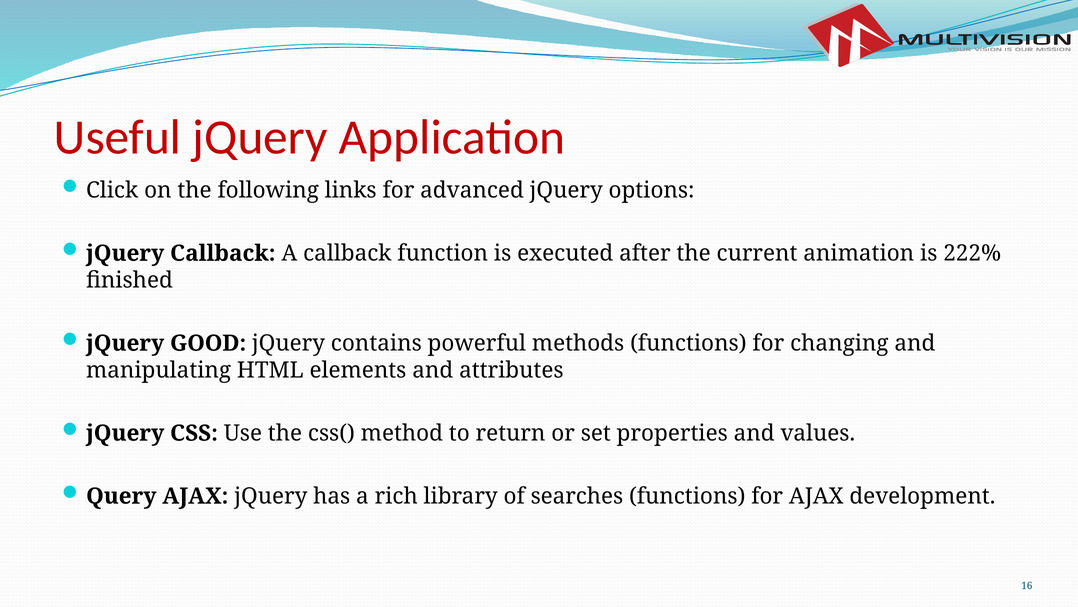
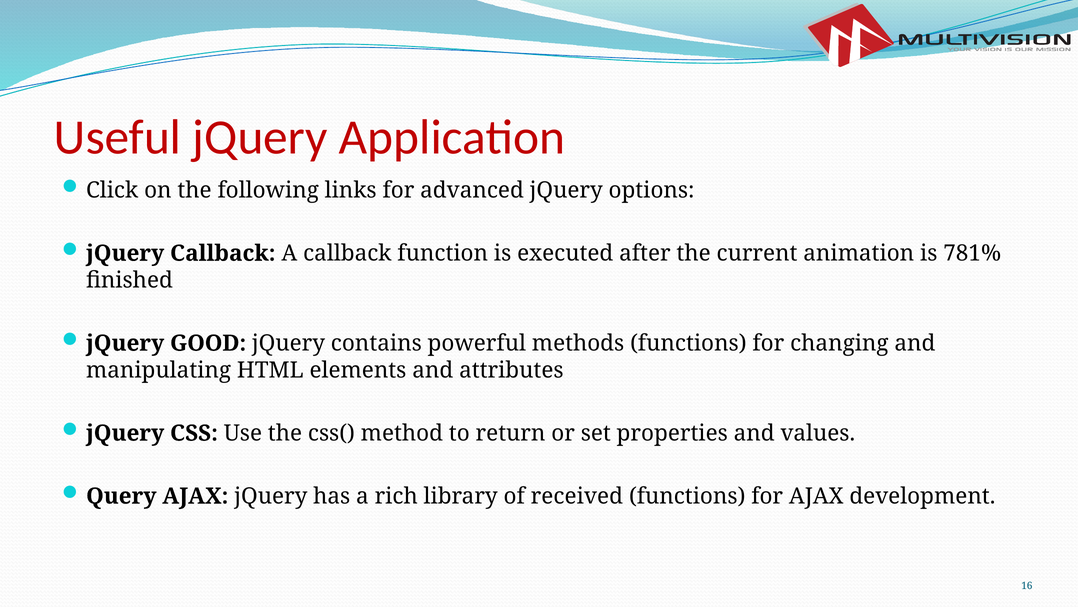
222%: 222% -> 781%
searches: searches -> received
